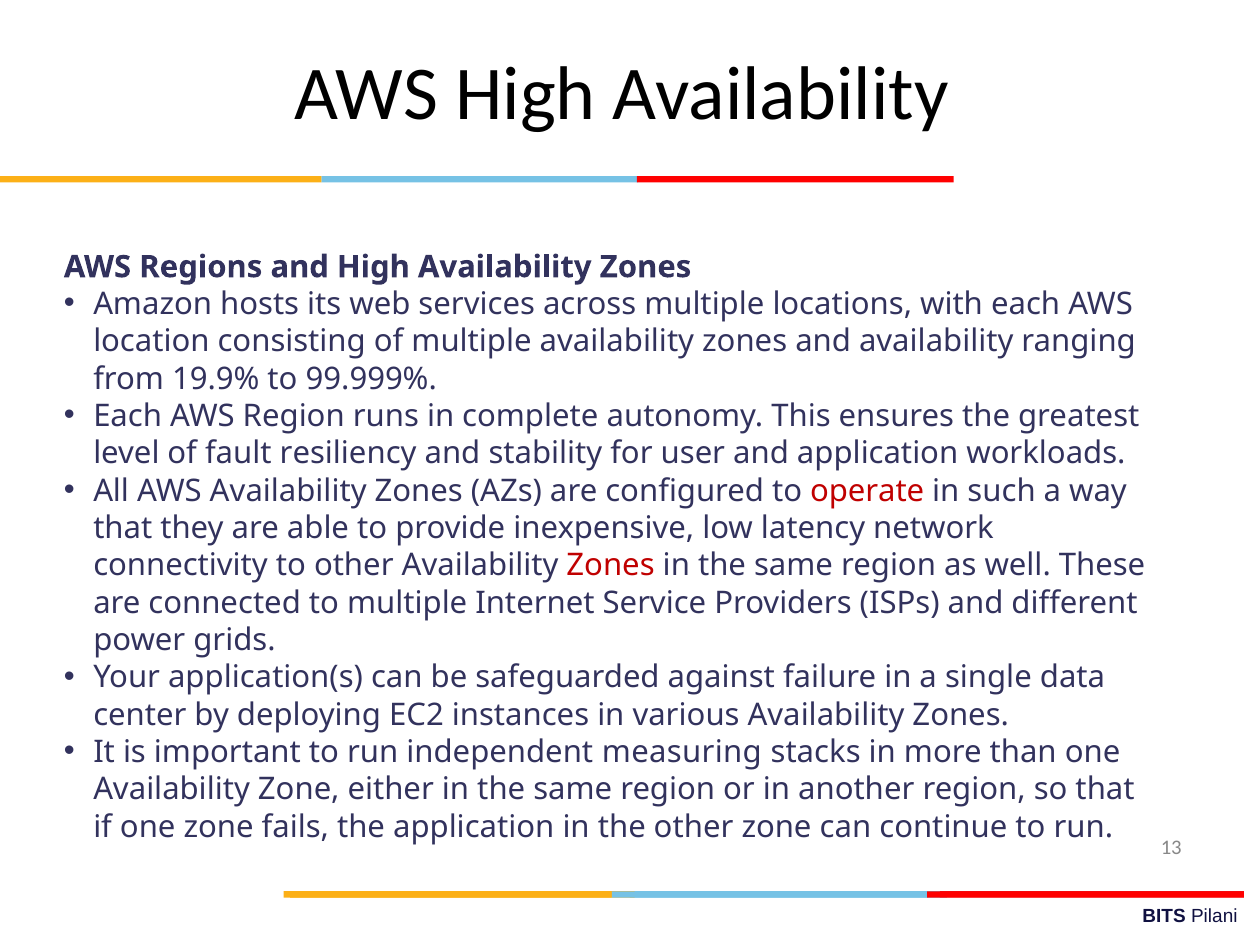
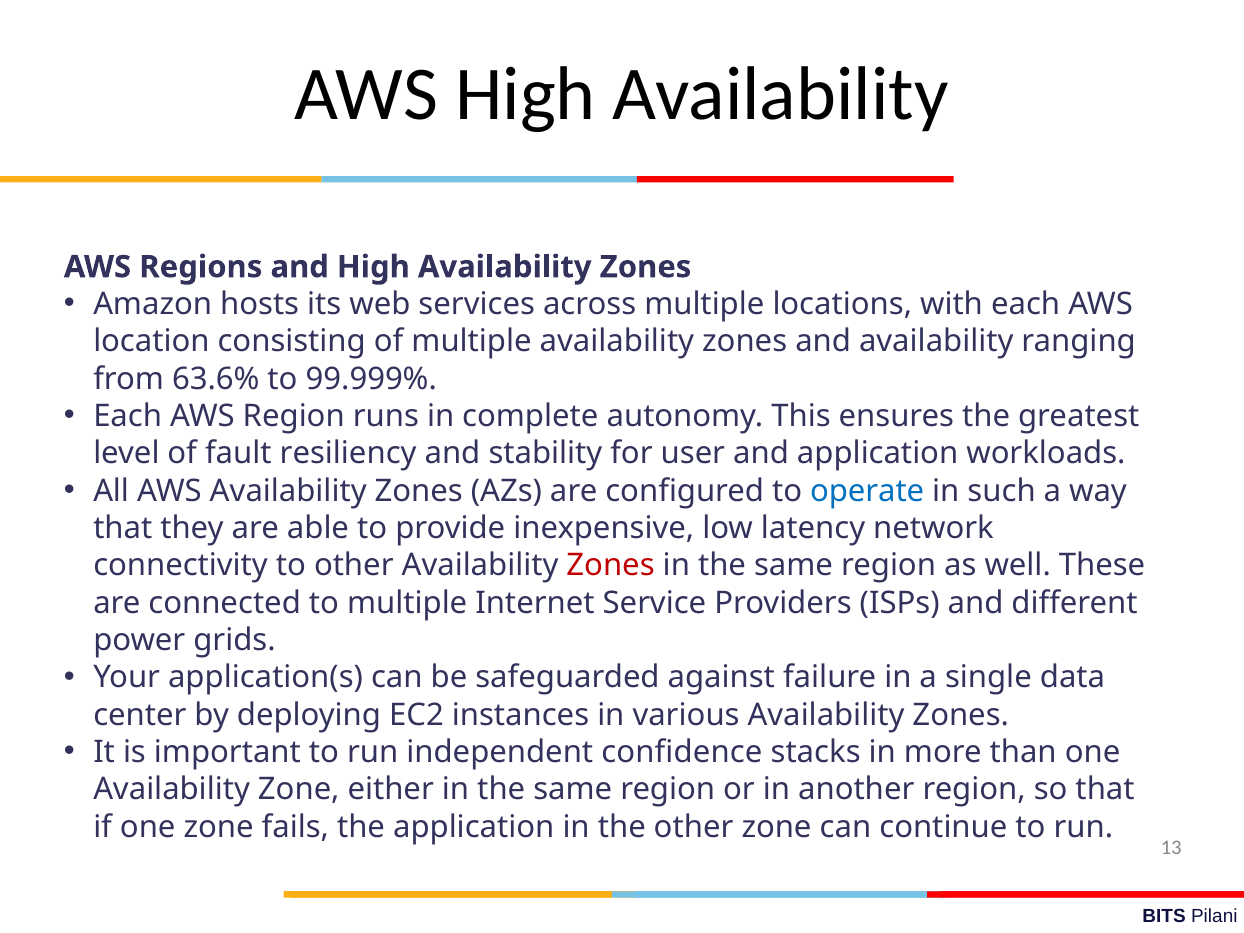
19.9%: 19.9% -> 63.6%
operate colour: red -> blue
measuring: measuring -> confidence
